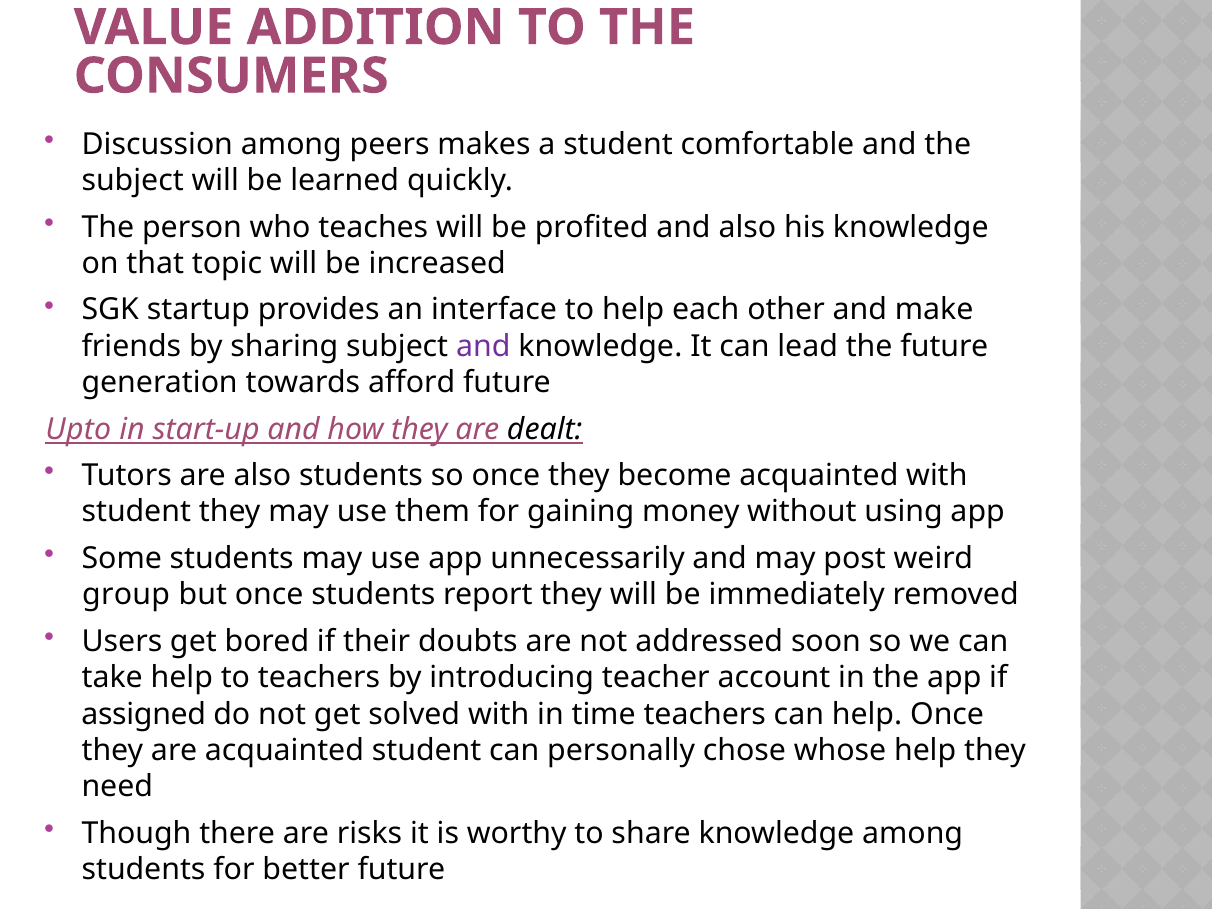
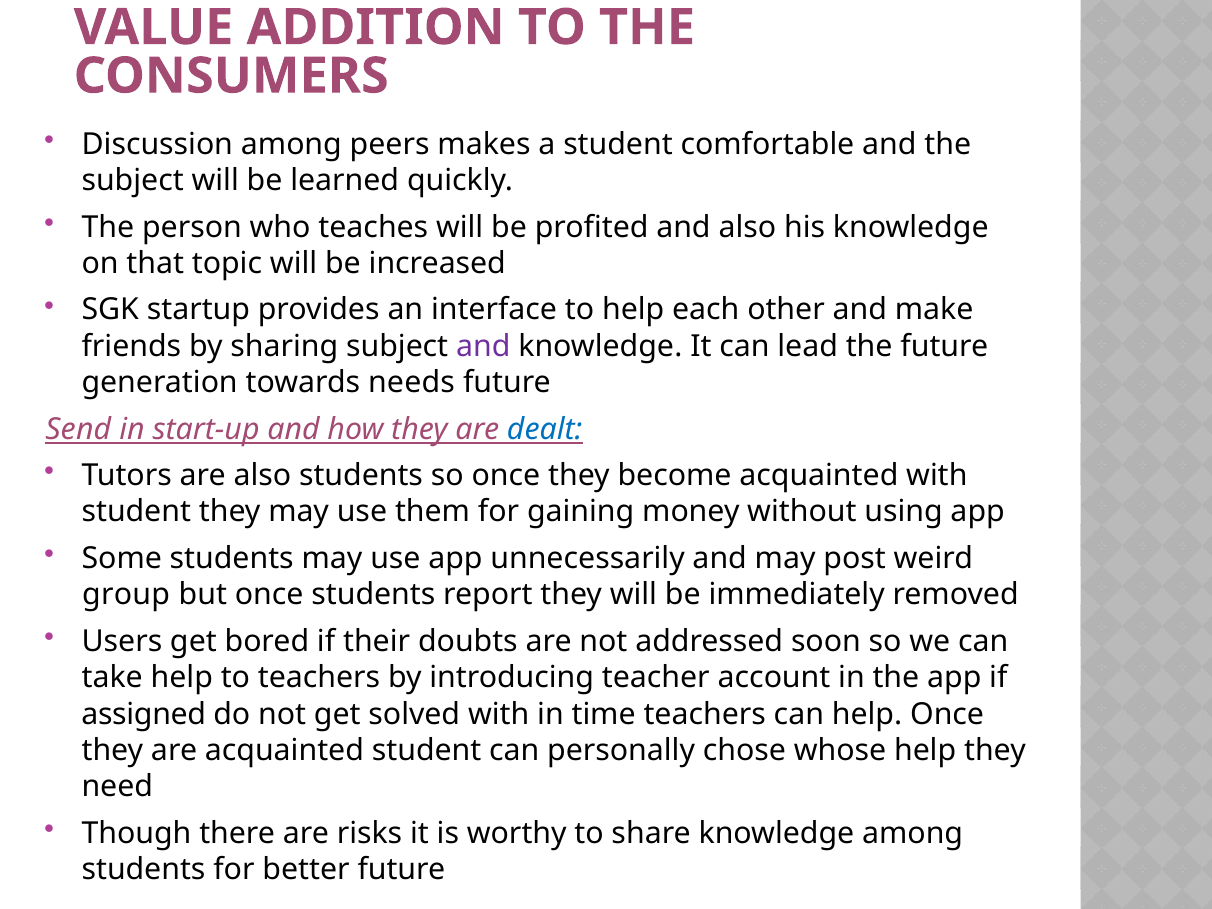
afford: afford -> needs
Upto: Upto -> Send
dealt colour: black -> blue
